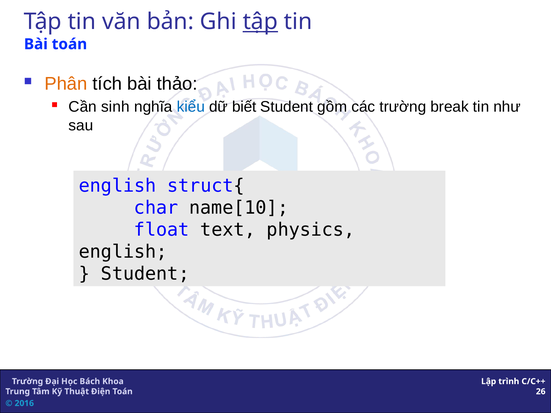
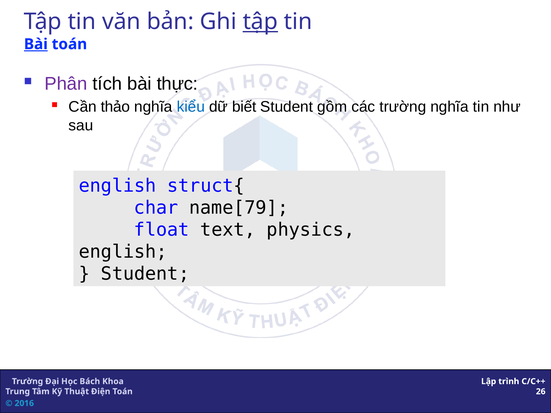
Bài at (36, 44) underline: none -> present
Phân colour: orange -> purple
thảo: thảo -> thực
sinh: sinh -> thảo
trường break: break -> nghĩa
name[10: name[10 -> name[79
